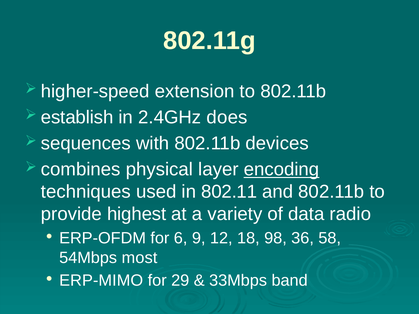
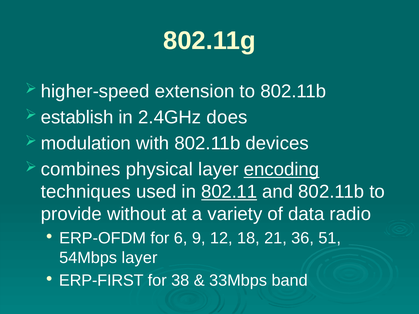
sequences: sequences -> modulation
802.11 underline: none -> present
highest: highest -> without
98: 98 -> 21
58: 58 -> 51
54Mbps most: most -> layer
ERP-MIMO: ERP-MIMO -> ERP-FIRST
29: 29 -> 38
